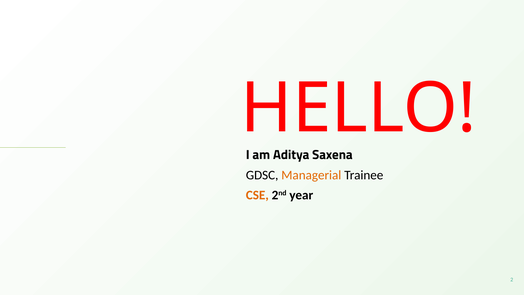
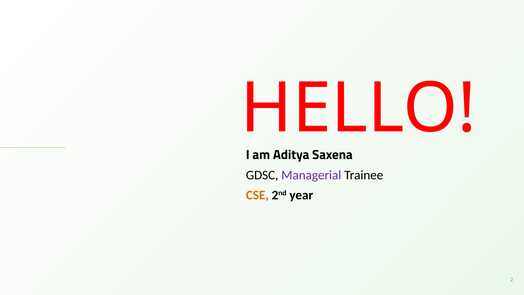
Managerial colour: orange -> purple
